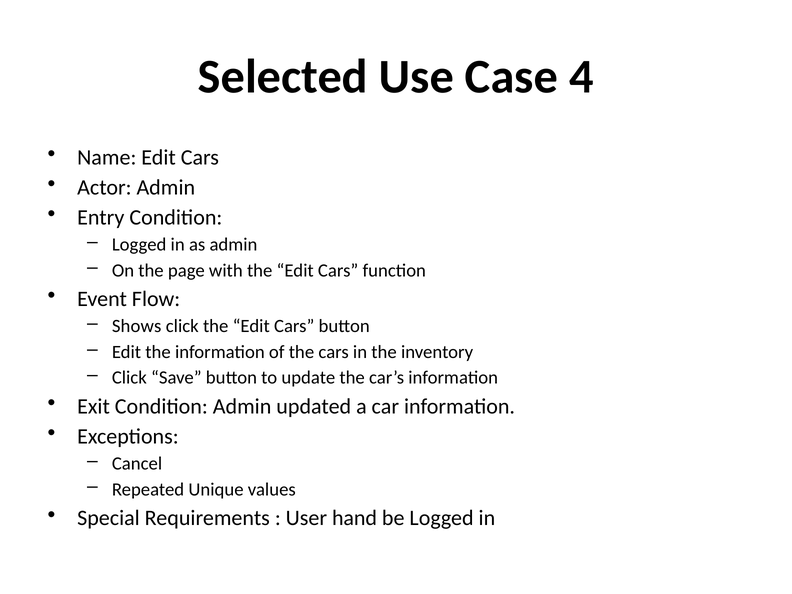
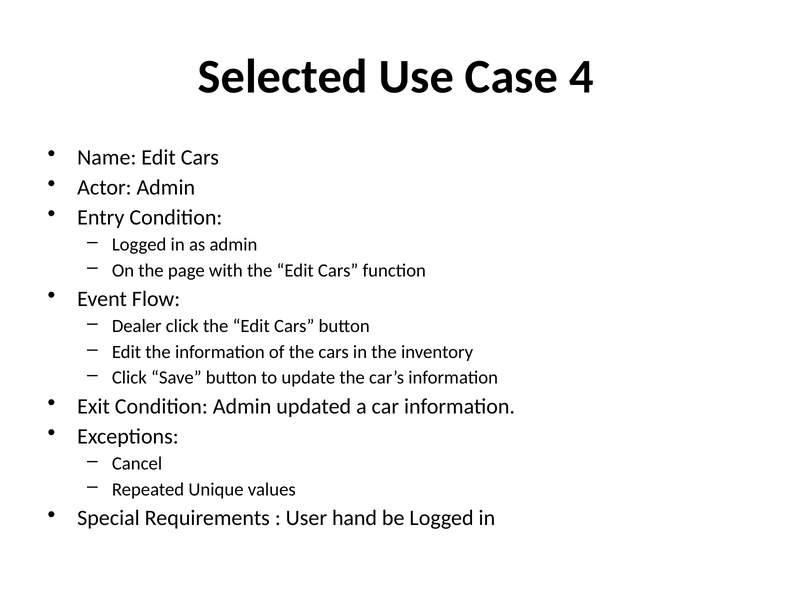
Shows: Shows -> Dealer
